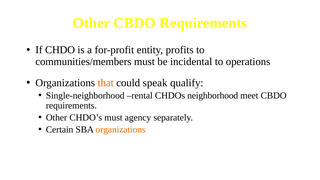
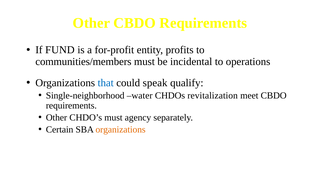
CHDO: CHDO -> FUND
that colour: orange -> blue
rental: rental -> water
neighborhood: neighborhood -> revitalization
